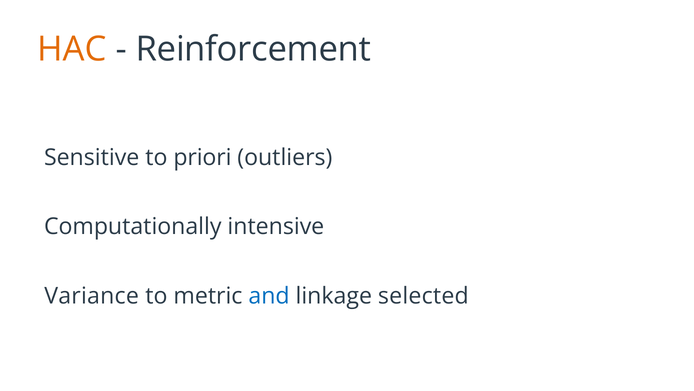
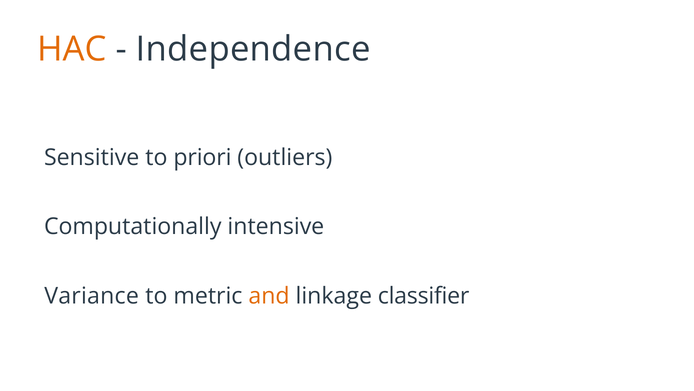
Reinforcement: Reinforcement -> Independence
and colour: blue -> orange
selected: selected -> classifier
